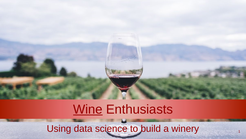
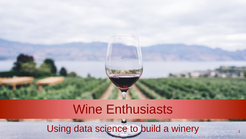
Wine underline: present -> none
